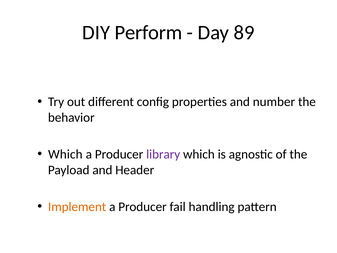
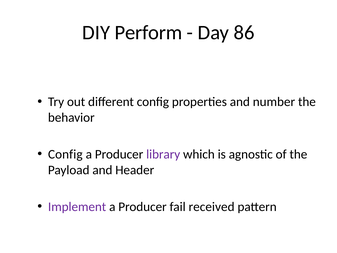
89: 89 -> 86
Which at (65, 154): Which -> Config
Implement colour: orange -> purple
handling: handling -> received
